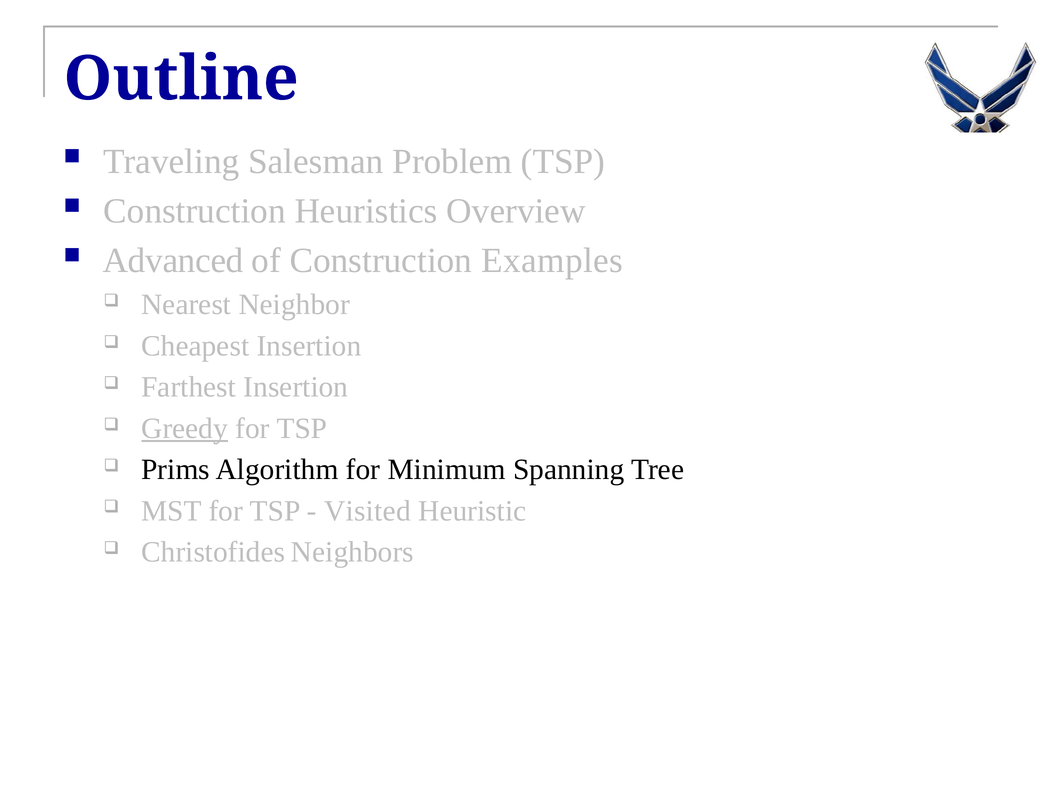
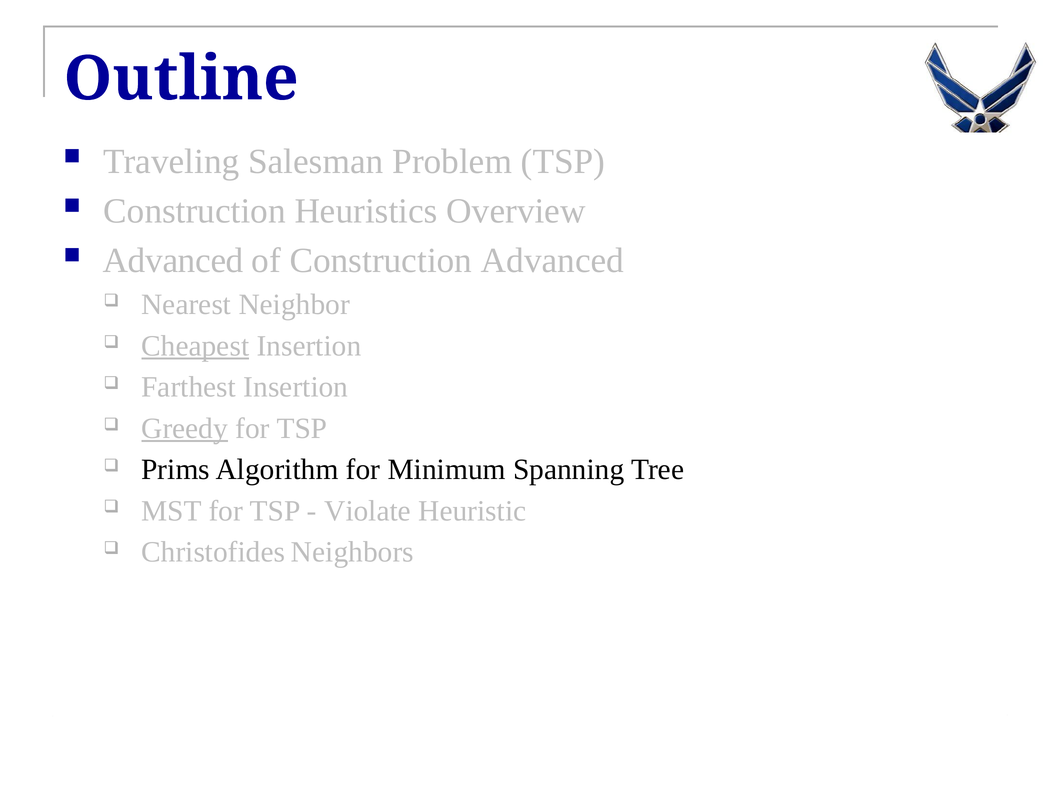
Construction Examples: Examples -> Advanced
Cheapest underline: none -> present
Visited: Visited -> Violate
